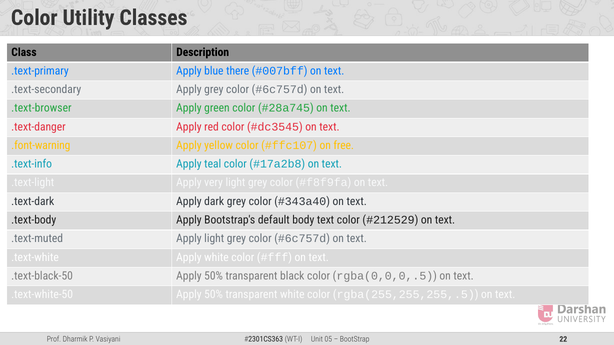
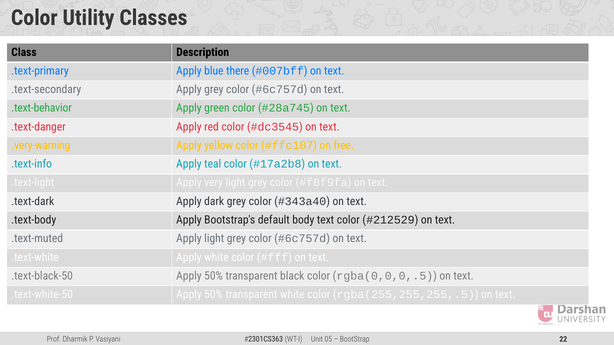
.text-browser: .text-browser -> .text-behavior
.font-warning: .font-warning -> .very-warning
